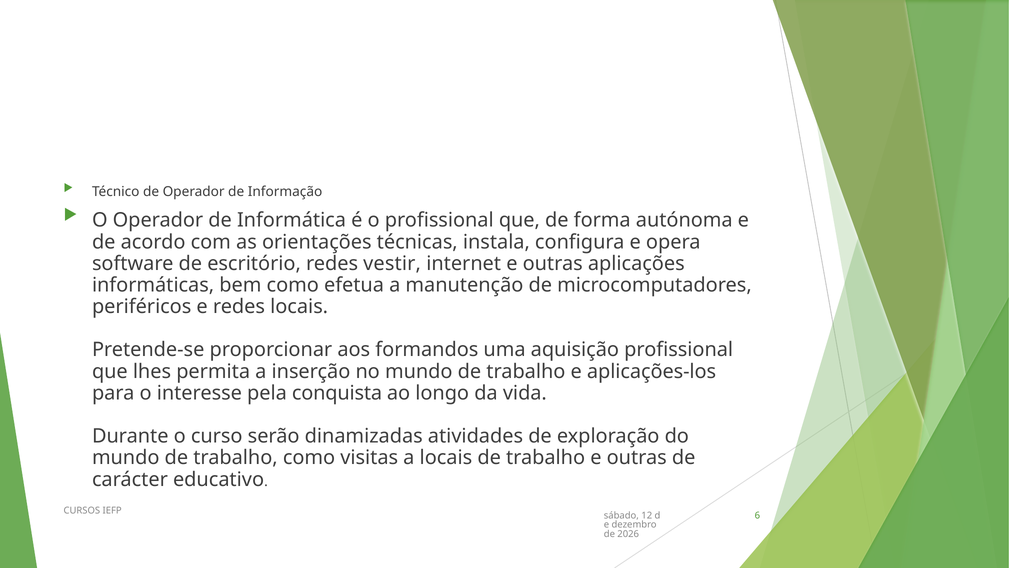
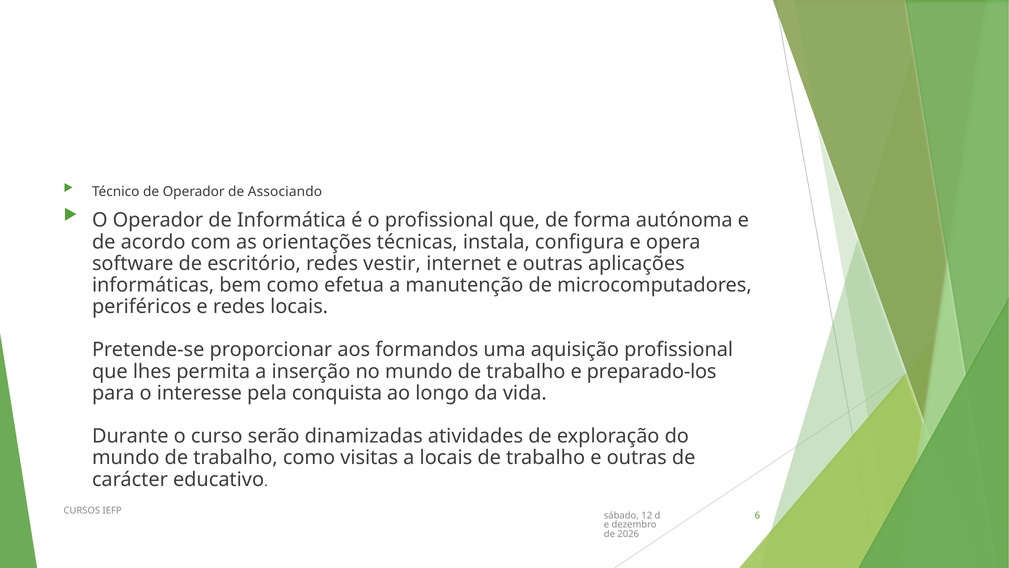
Informação: Informação -> Associando
aplicações-los: aplicações-los -> preparado-los
